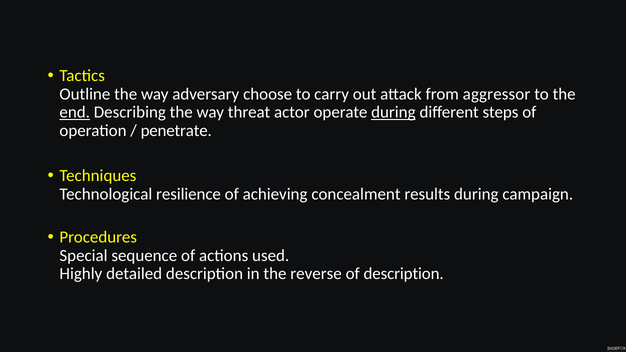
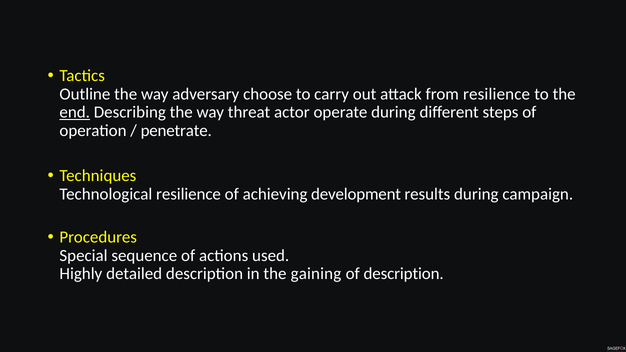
from aggressor: aggressor -> resilience
during at (393, 112) underline: present -> none
concealment: concealment -> development
reverse: reverse -> gaining
